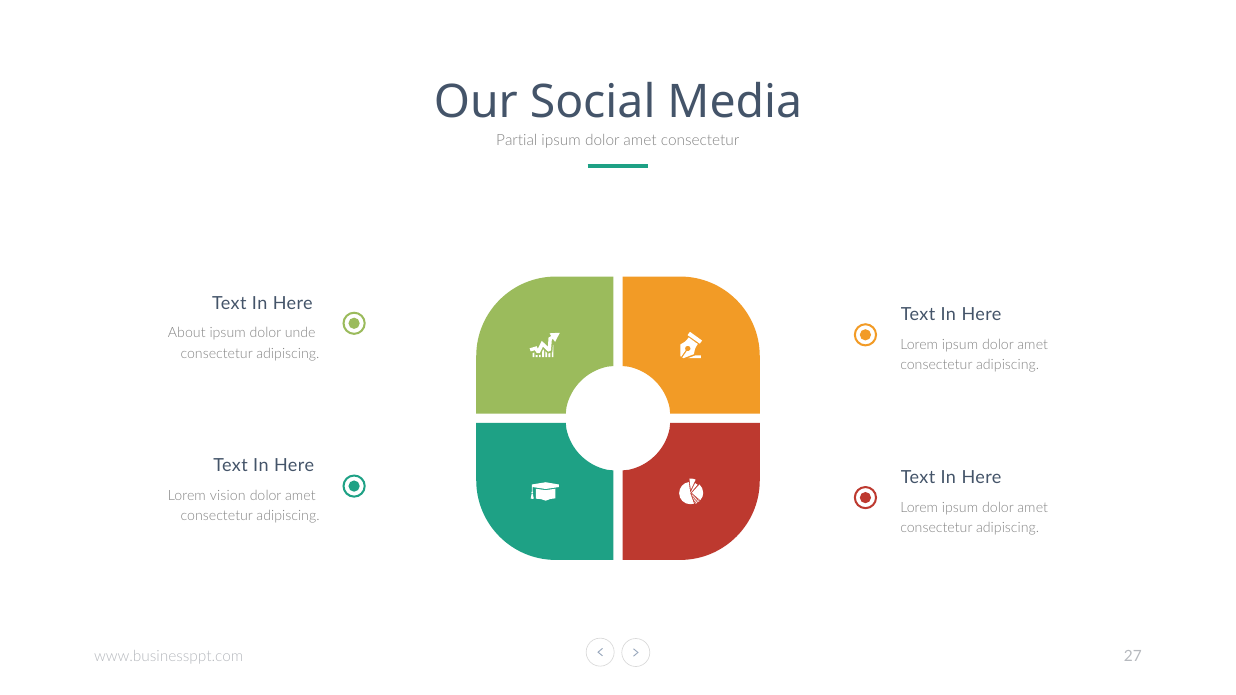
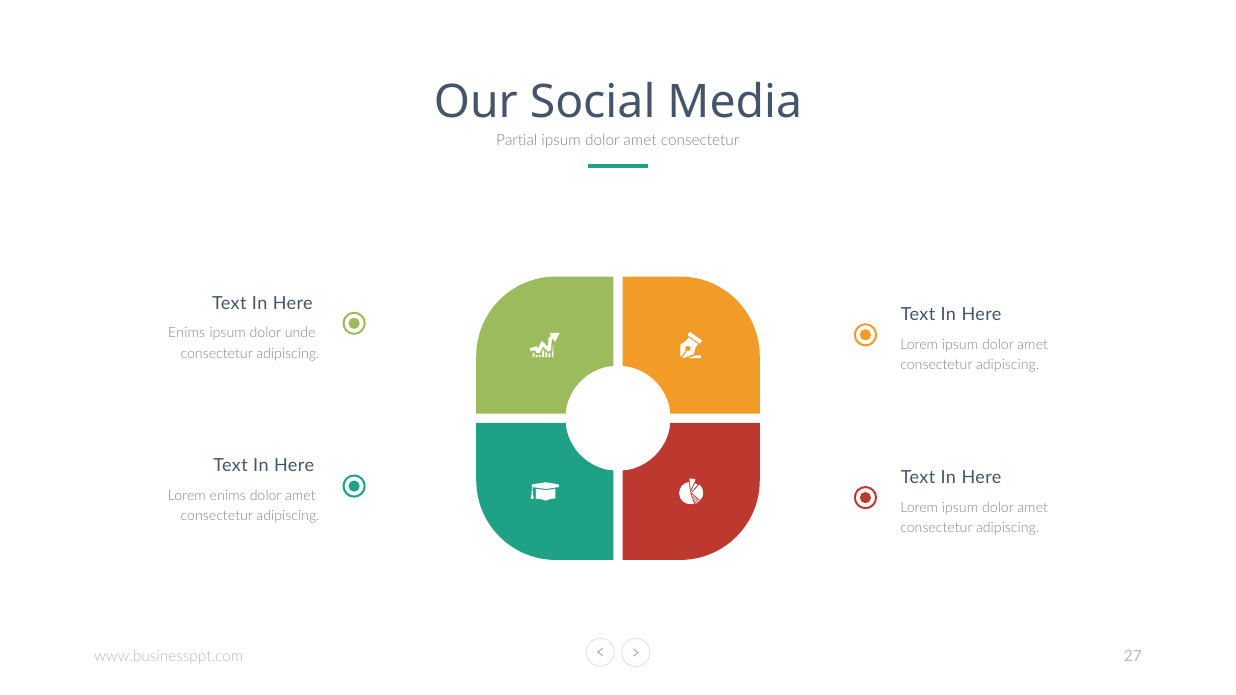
About at (187, 333): About -> Enims
Lorem vision: vision -> enims
